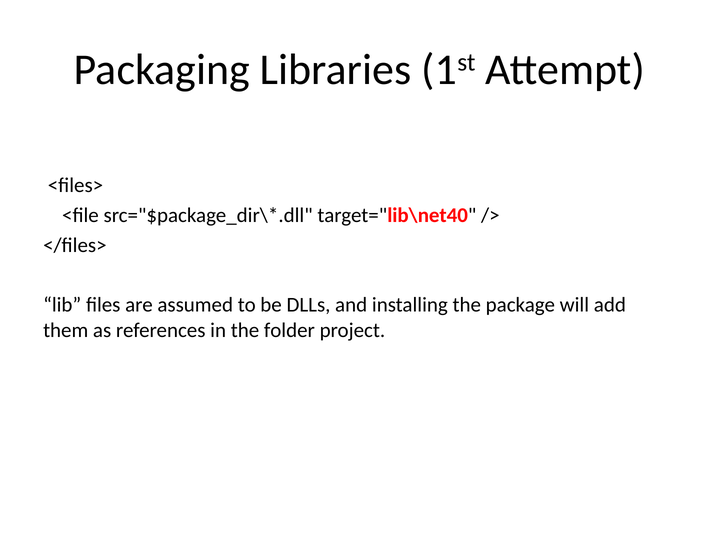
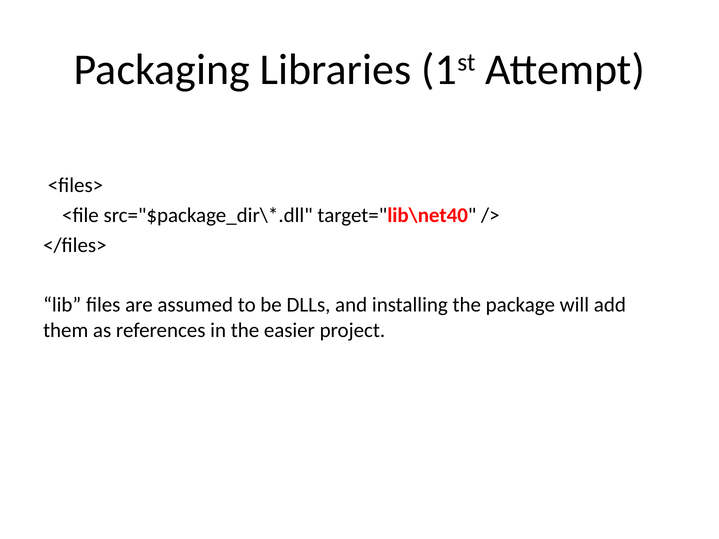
folder: folder -> easier
